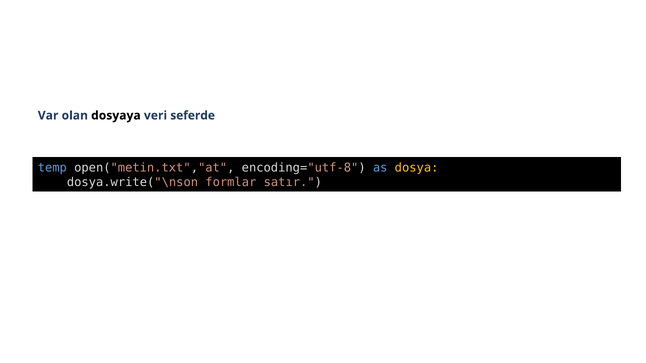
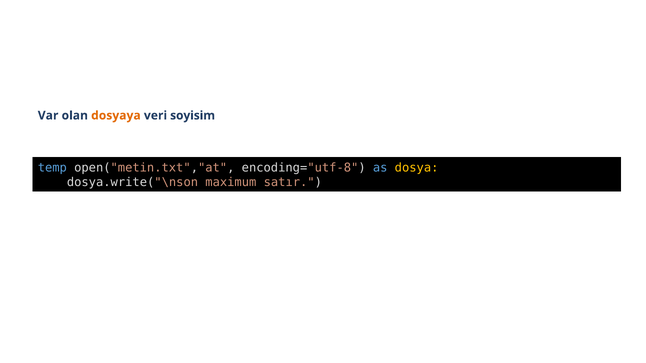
dosyaya colour: black -> orange
seferde: seferde -> soyisim
formlar: formlar -> maximum
